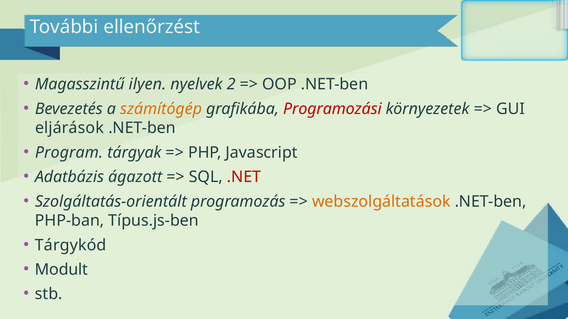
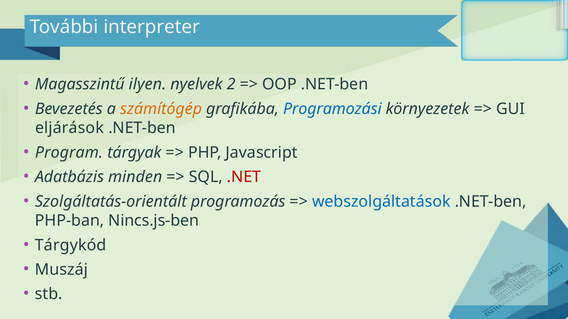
ellenőrzést: ellenőrzést -> interpreter
Programozási colour: red -> blue
ágazott: ágazott -> minden
webszolgáltatások colour: orange -> blue
Típus.js-ben: Típus.js-ben -> Nincs.js-ben
Modult: Modult -> Muszáj
